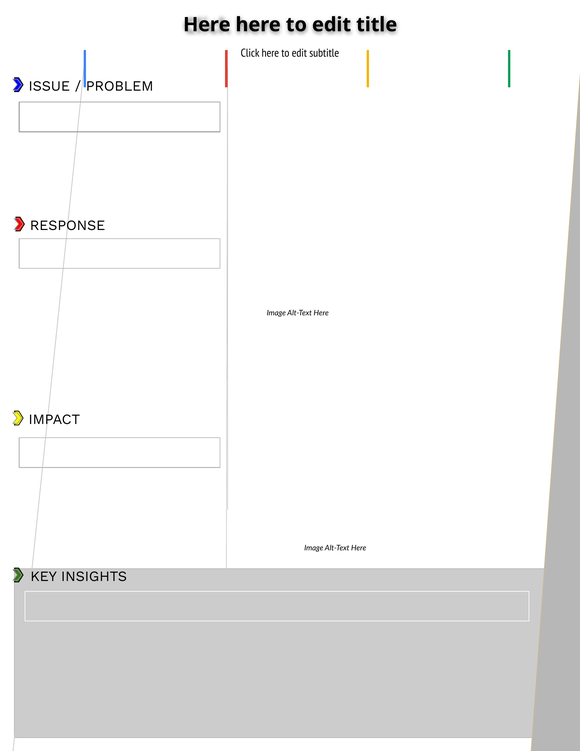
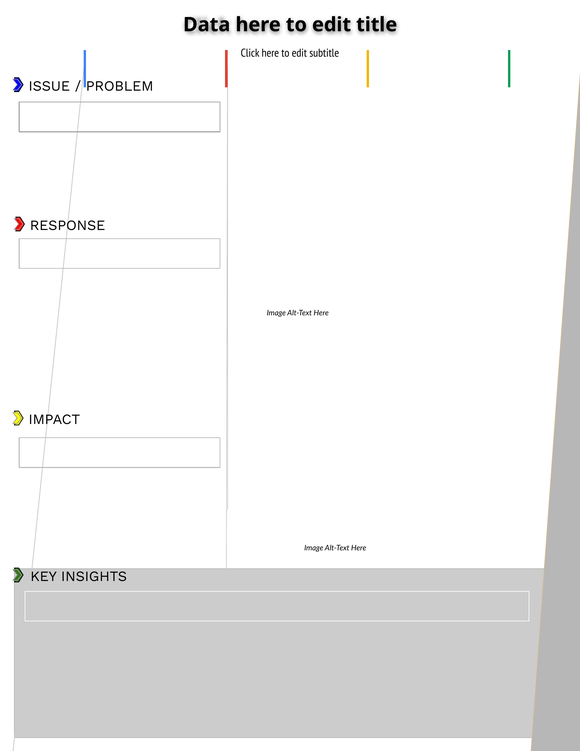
Here at (207, 25): Here -> Data
